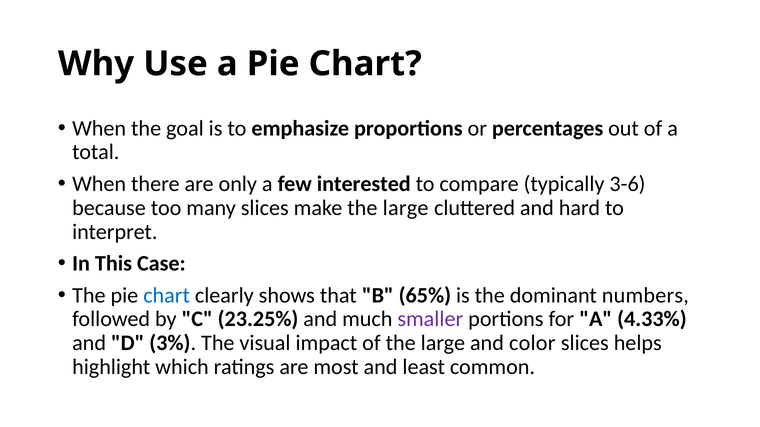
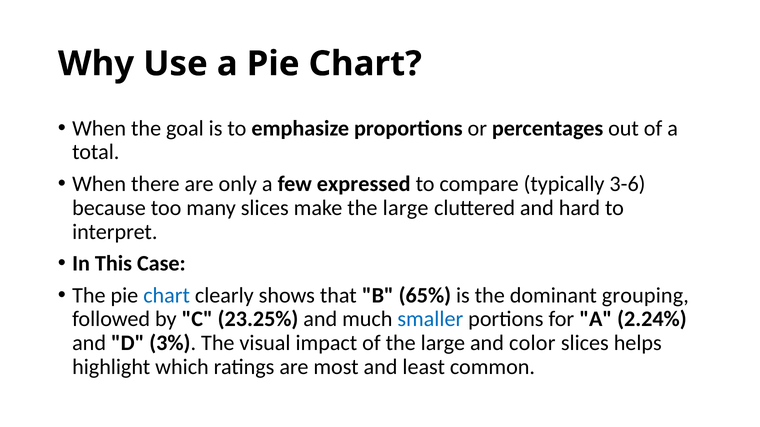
interested: interested -> expressed
numbers: numbers -> grouping
smaller colour: purple -> blue
4.33%: 4.33% -> 2.24%
